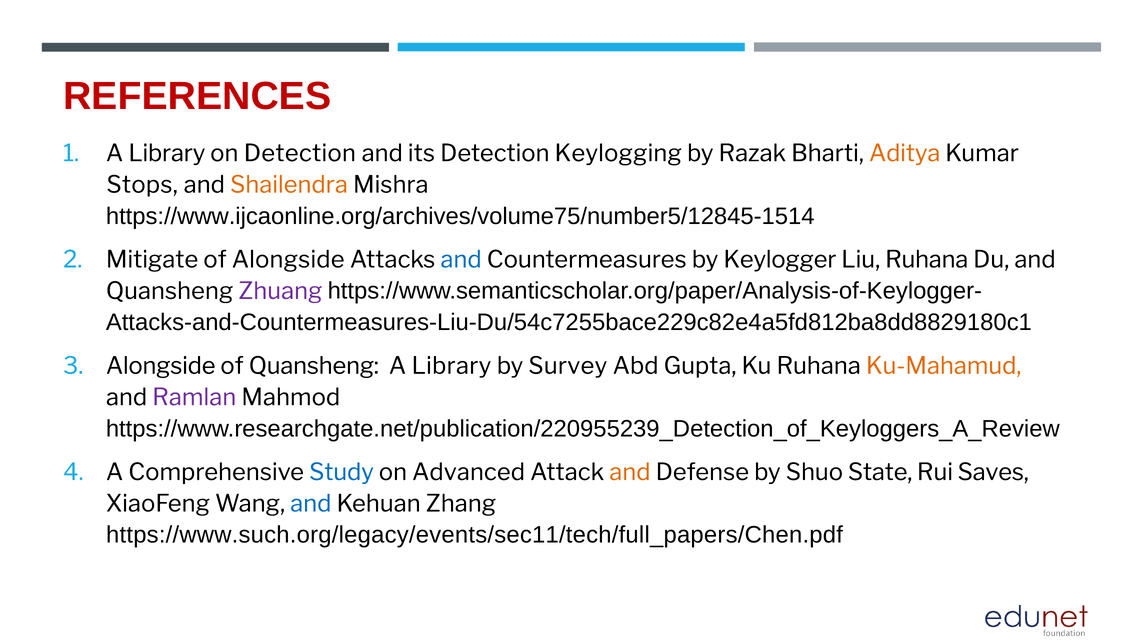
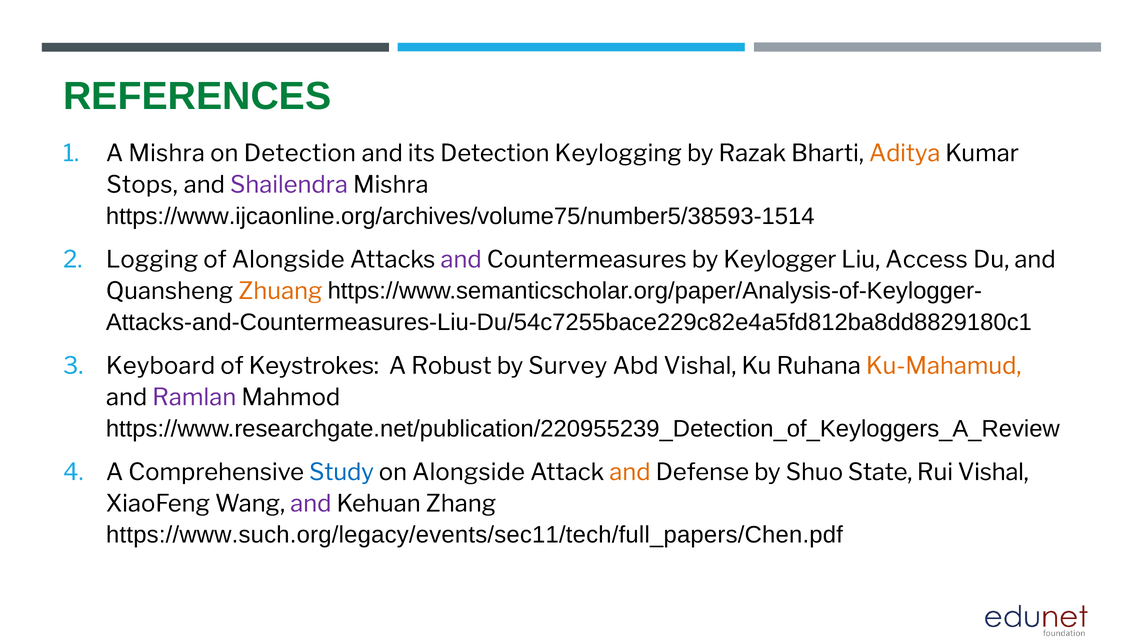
REFERENCES colour: red -> green
Library at (167, 153): Library -> Mishra
Shailendra colour: orange -> purple
https://www.ijcaonline.org/archives/volume75/number5/12845-1514: https://www.ijcaonline.org/archives/volume75/number5/12845-1514 -> https://www.ijcaonline.org/archives/volume75/number5/38593-1514
Mitigate: Mitigate -> Logging
and at (461, 260) colour: blue -> purple
Liu Ruhana: Ruhana -> Access
Zhuang colour: purple -> orange
Alongside at (161, 366): Alongside -> Keyboard
of Quansheng: Quansheng -> Keystrokes
Library at (451, 366): Library -> Robust
Abd Gupta: Gupta -> Vishal
on Advanced: Advanced -> Alongside
Rui Saves: Saves -> Vishal
and at (311, 504) colour: blue -> purple
